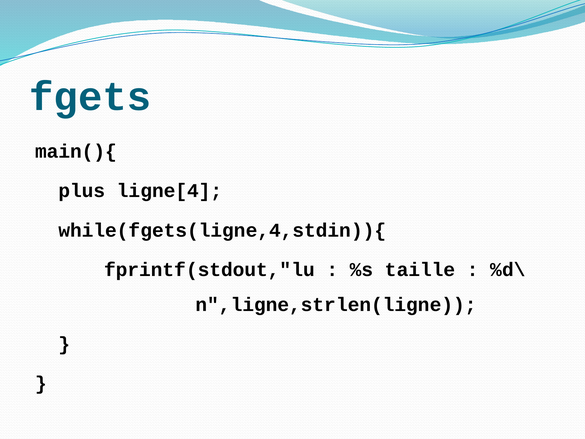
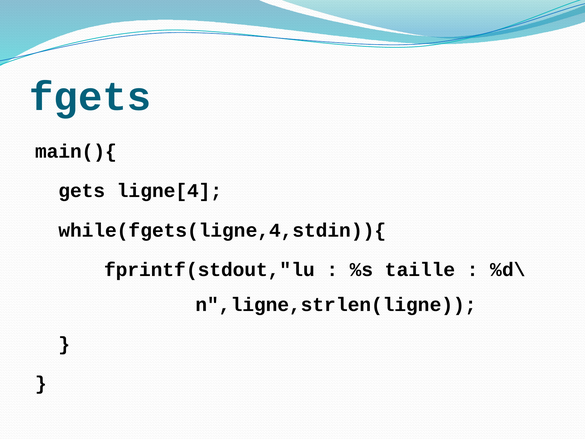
plus: plus -> gets
